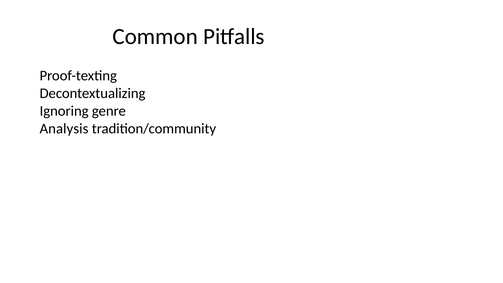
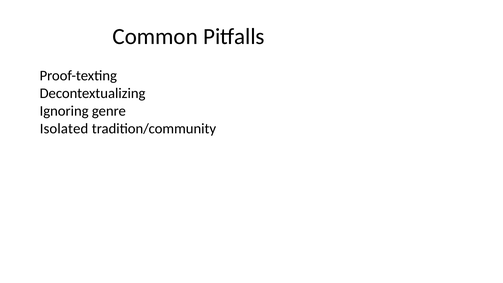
Analysis: Analysis -> Isolated
